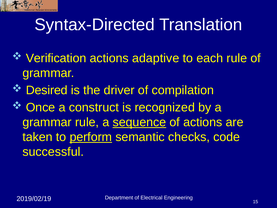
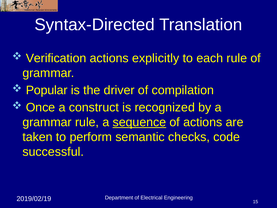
adaptive: adaptive -> explicitly
Desired: Desired -> Popular
perform underline: present -> none
